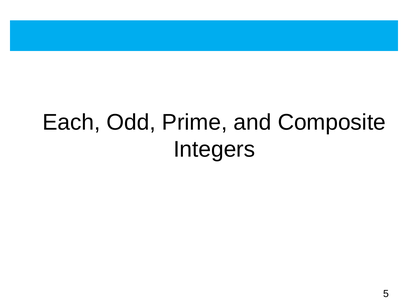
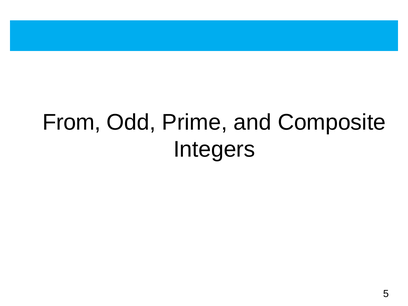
Each: Each -> From
